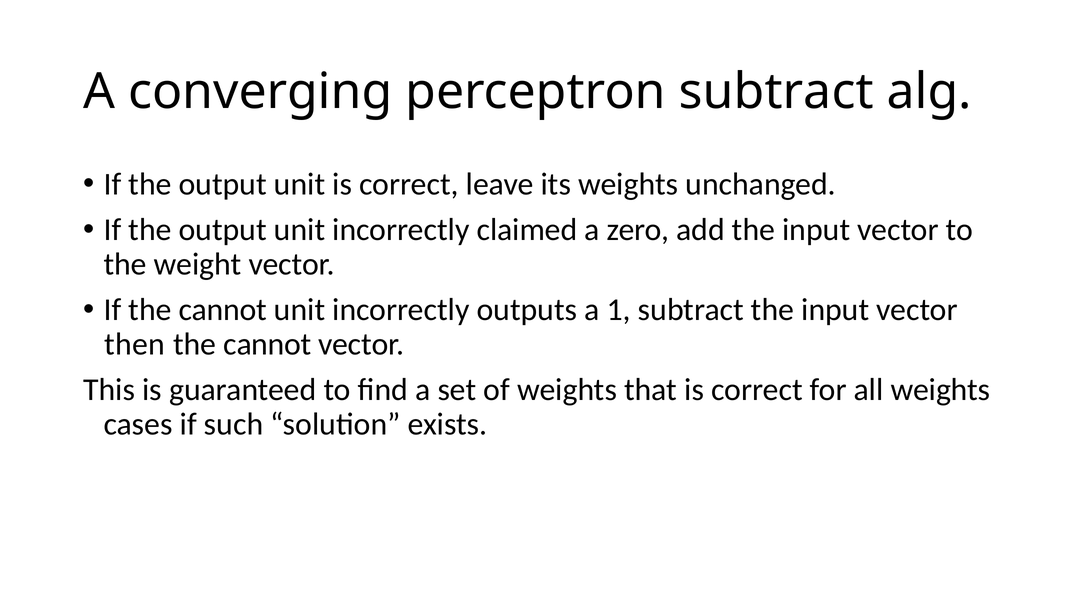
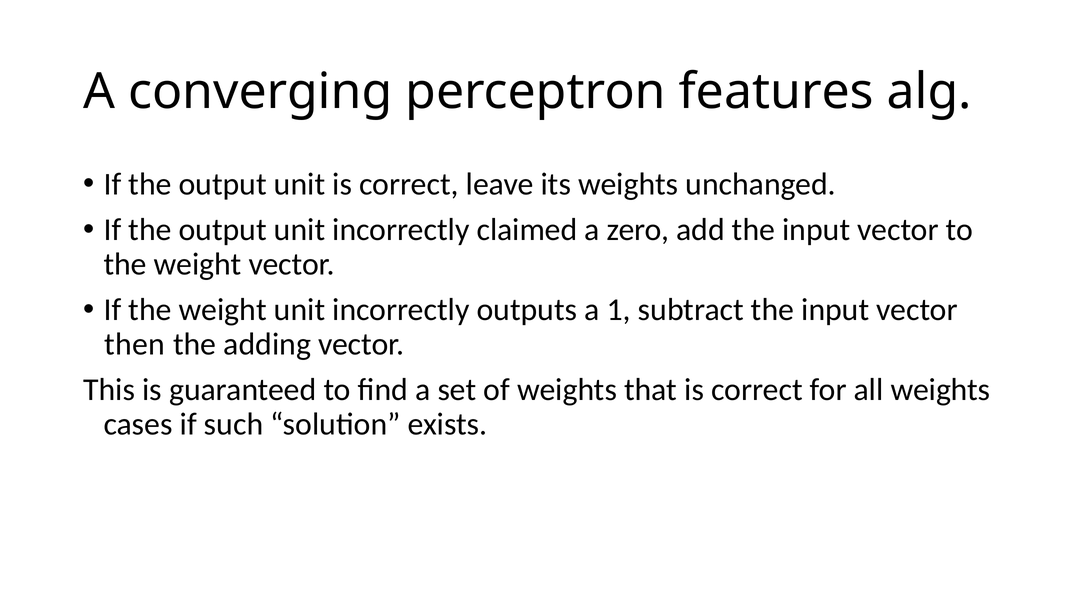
perceptron subtract: subtract -> features
If the cannot: cannot -> weight
cannot at (267, 345): cannot -> adding
